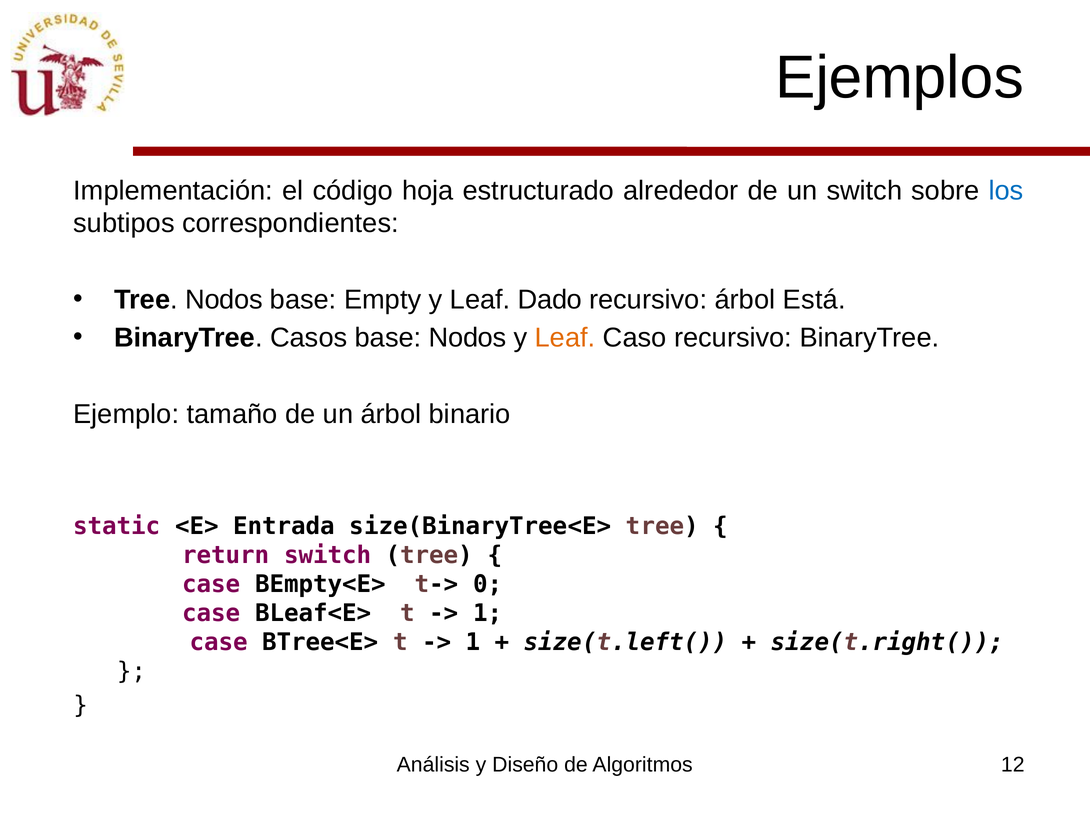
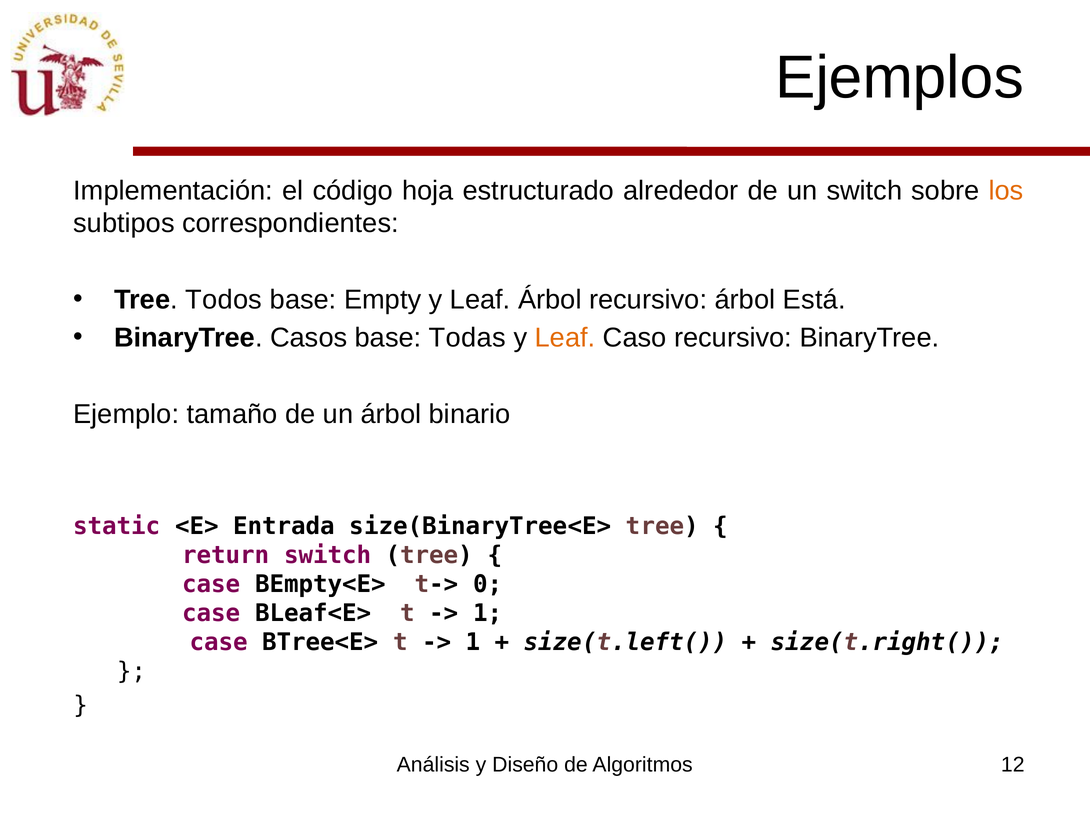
los colour: blue -> orange
Tree Nodos: Nodos -> Todos
Leaf Dado: Dado -> Árbol
base Nodos: Nodos -> Todas
